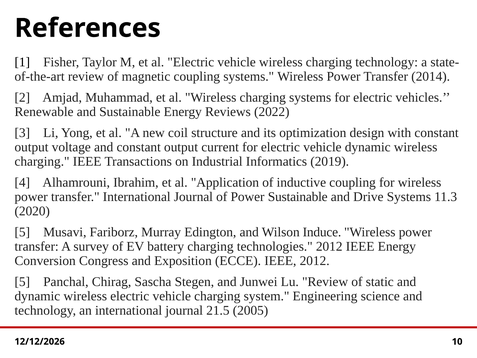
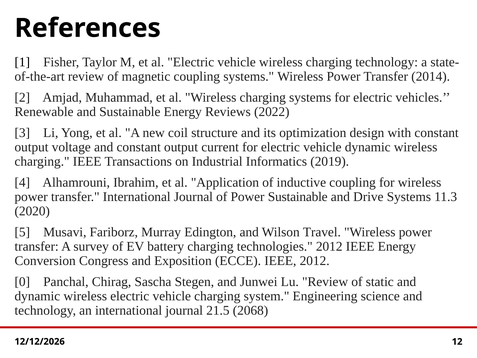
Induce: Induce -> Travel
5 at (22, 282): 5 -> 0
2005: 2005 -> 2068
10: 10 -> 12
